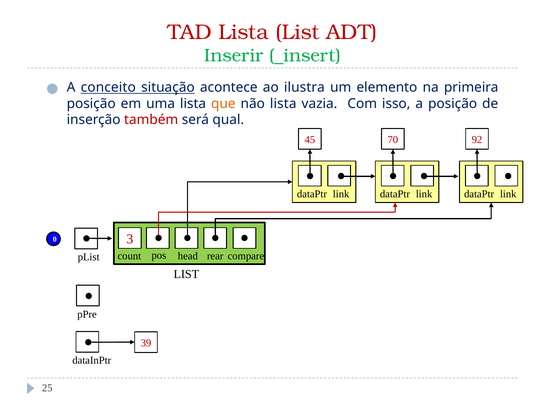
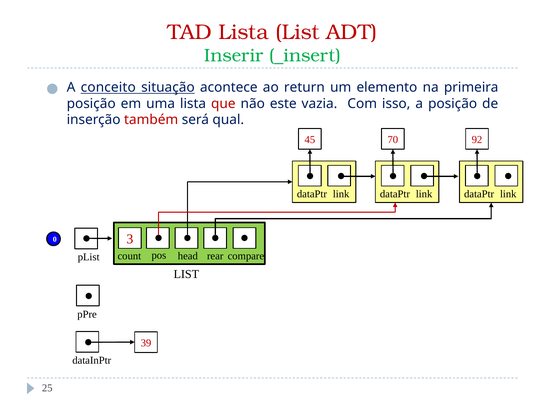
ilustra: ilustra -> return
que colour: orange -> red
não lista: lista -> este
